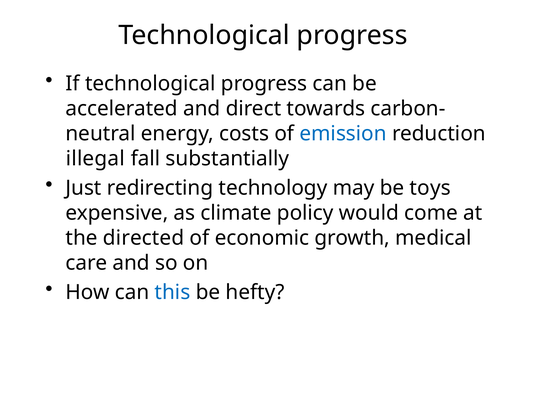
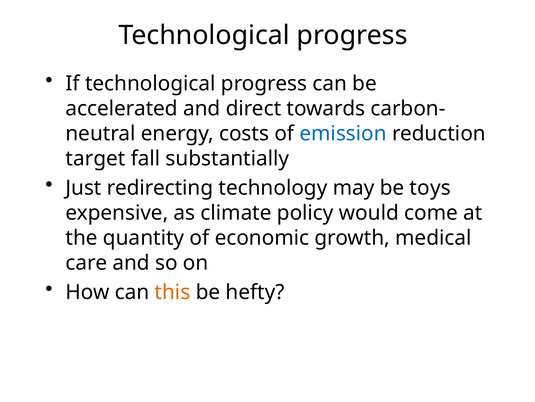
illegal: illegal -> target
directed: directed -> quantity
this colour: blue -> orange
